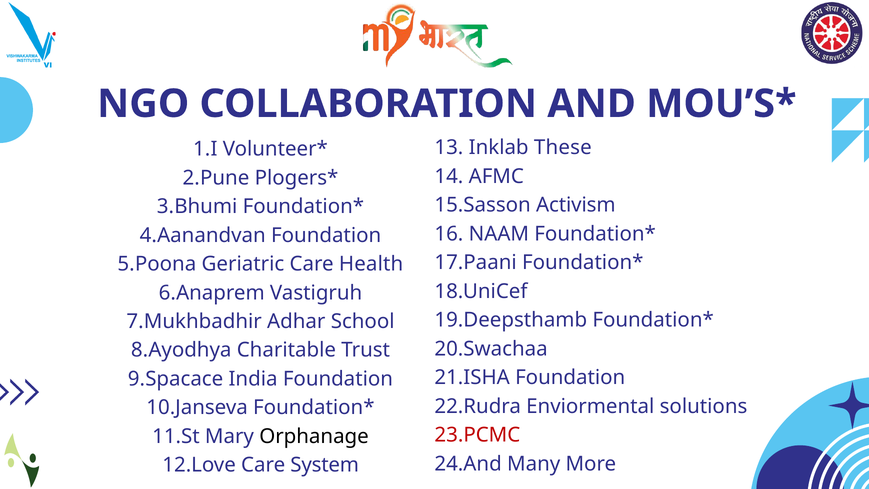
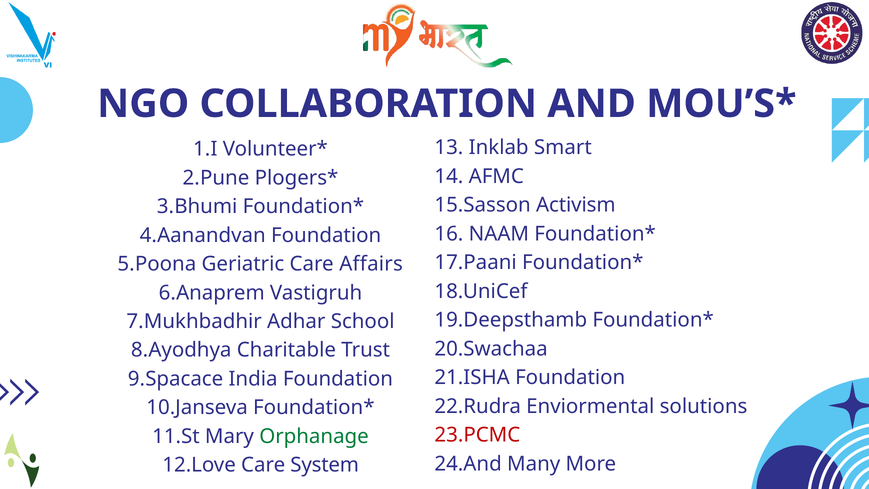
These: These -> Smart
Health: Health -> Affairs
Orphanage colour: black -> green
